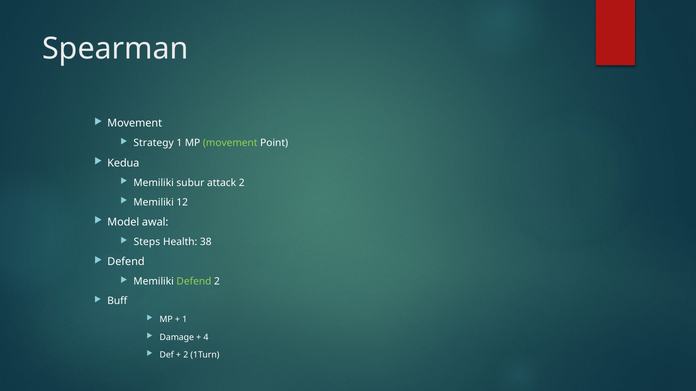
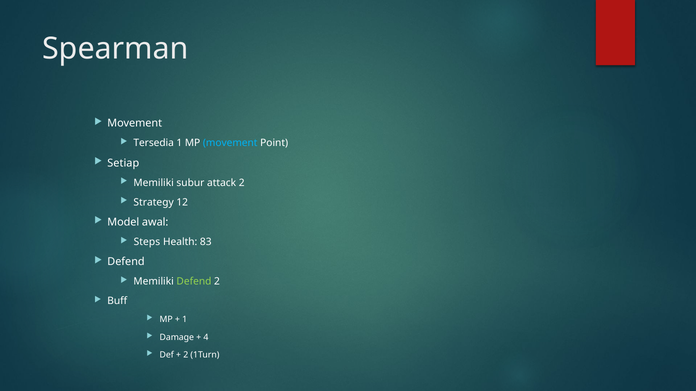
Strategy: Strategy -> Tersedia
movement at (230, 143) colour: light green -> light blue
Kedua: Kedua -> Setiap
Memiliki at (154, 202): Memiliki -> Strategy
38: 38 -> 83
